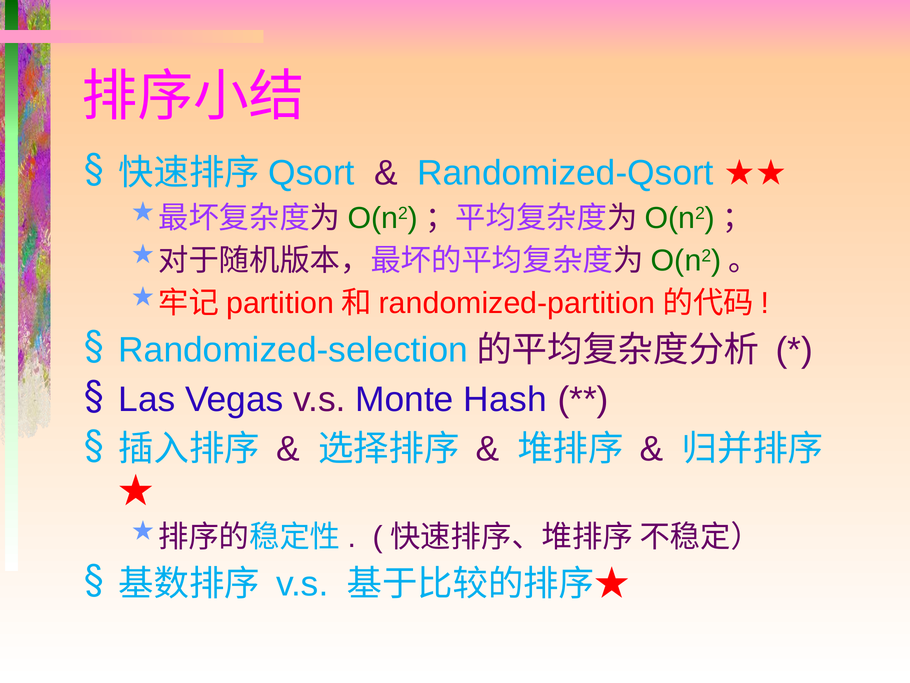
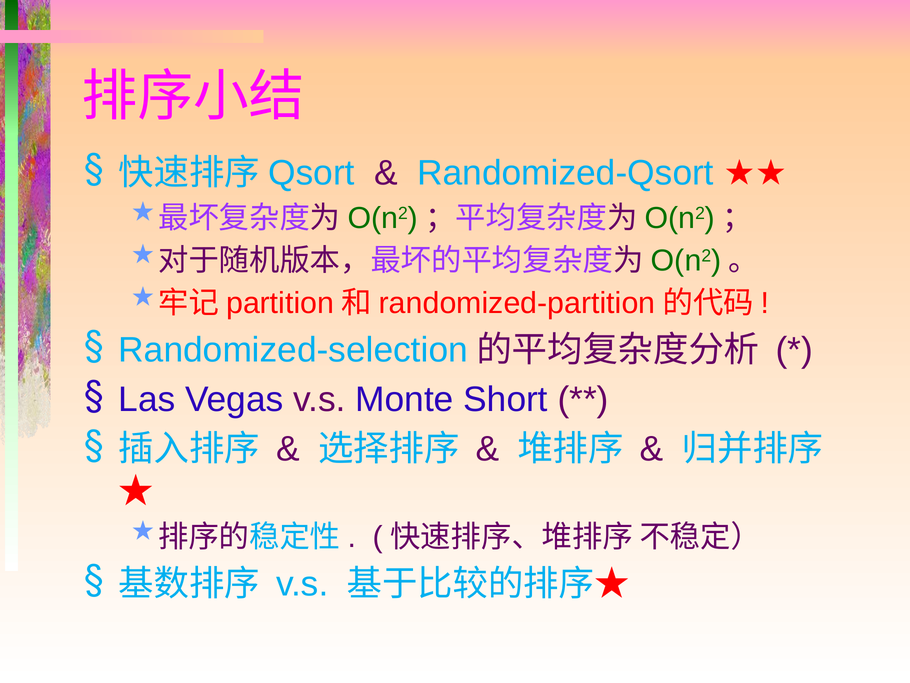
Hash: Hash -> Short
